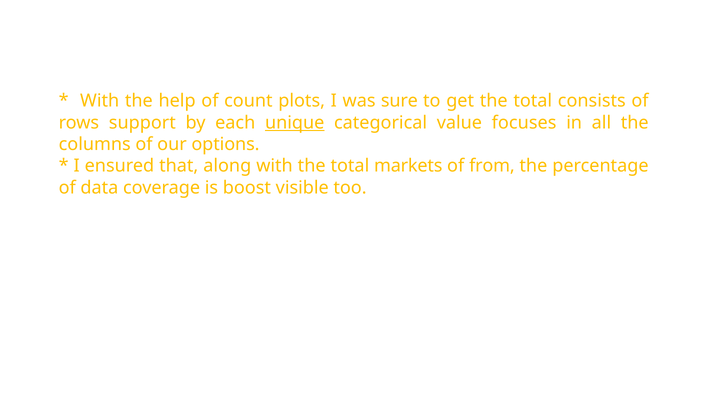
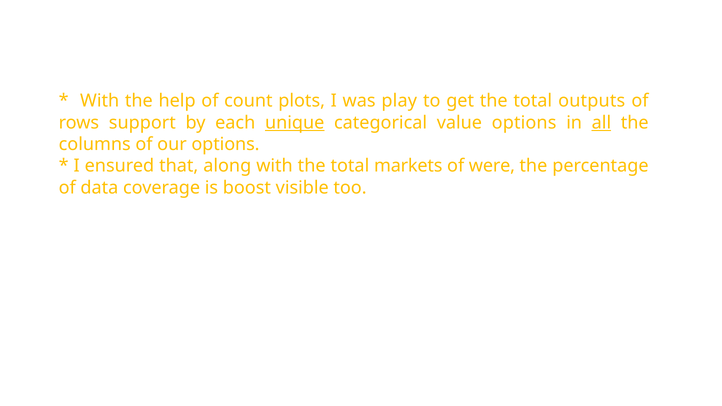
sure: sure -> play
consists: consists -> outputs
value focuses: focuses -> options
all underline: none -> present
from: from -> were
